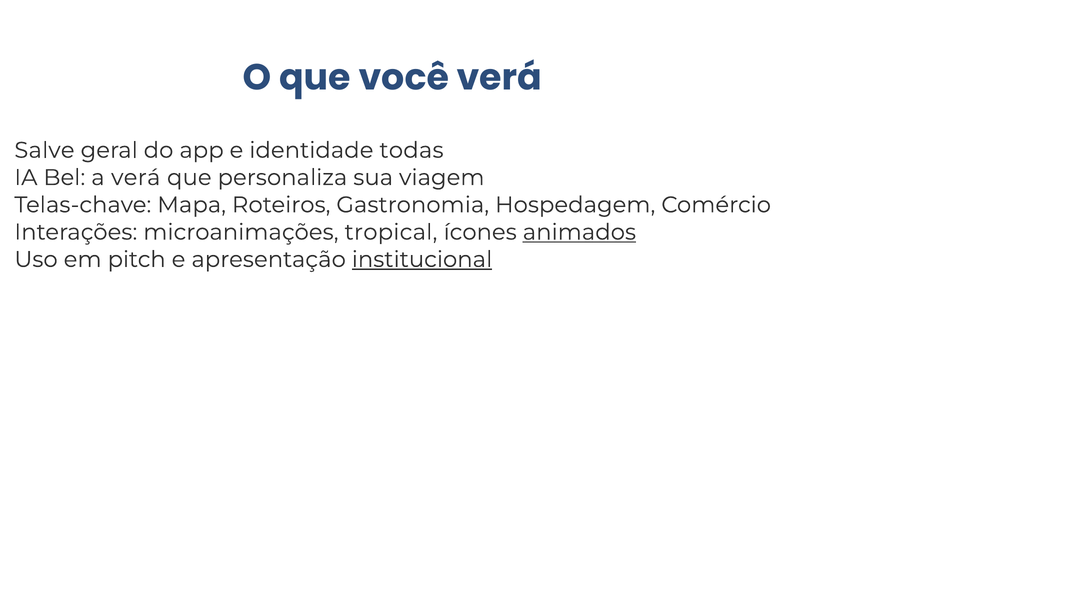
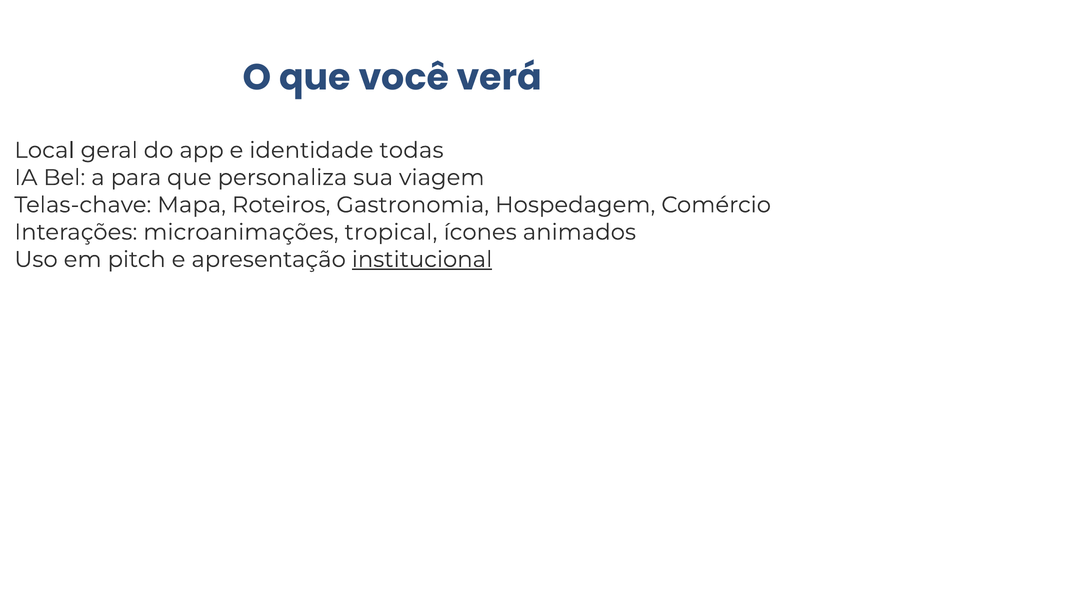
Salve: Salve -> Local
a verá: verá -> para
animados underline: present -> none
